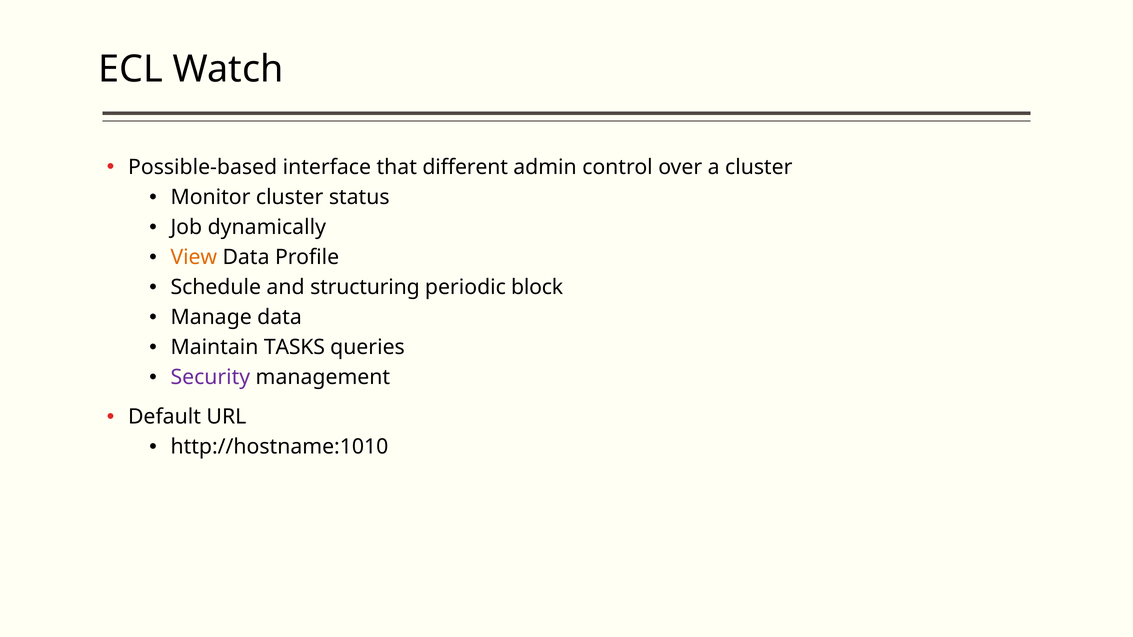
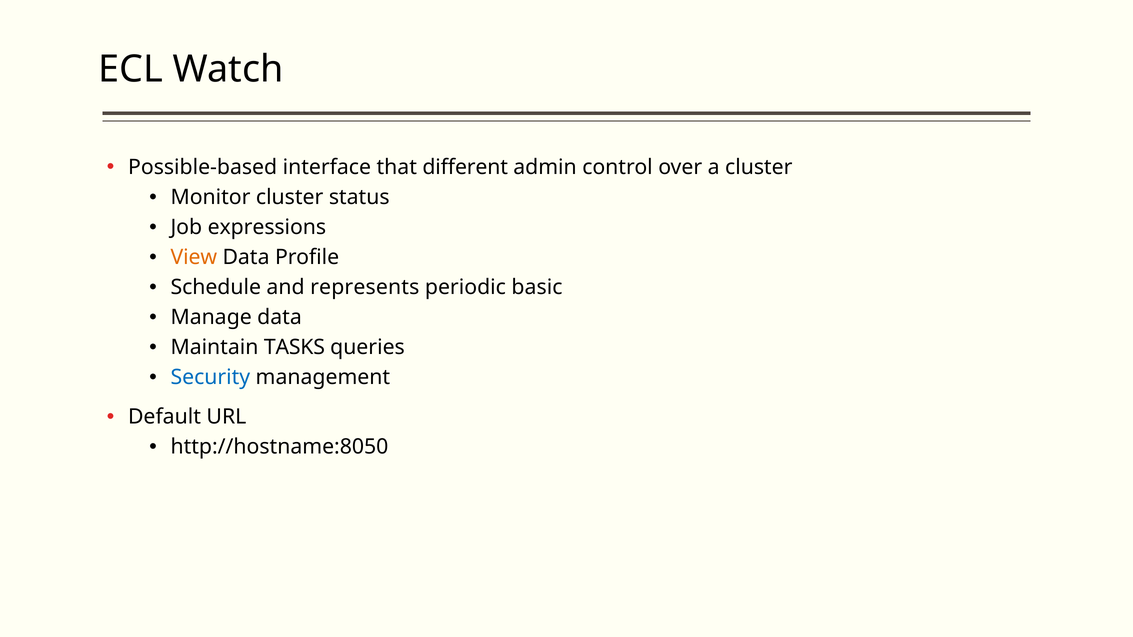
dynamically: dynamically -> expressions
structuring: structuring -> represents
block: block -> basic
Security colour: purple -> blue
http://hostname:1010: http://hostname:1010 -> http://hostname:8050
